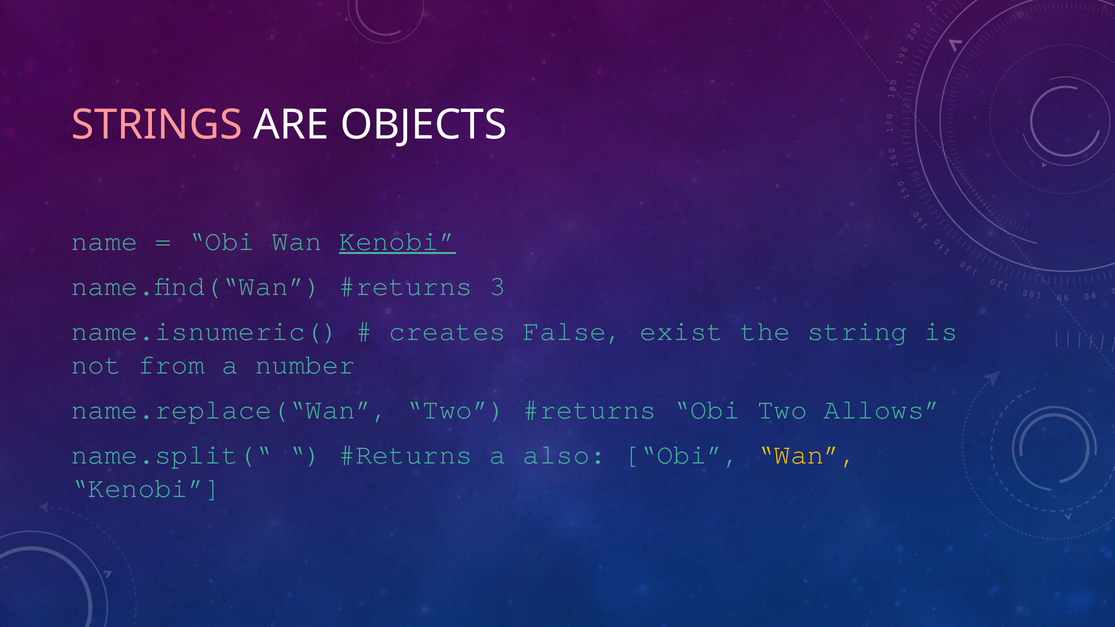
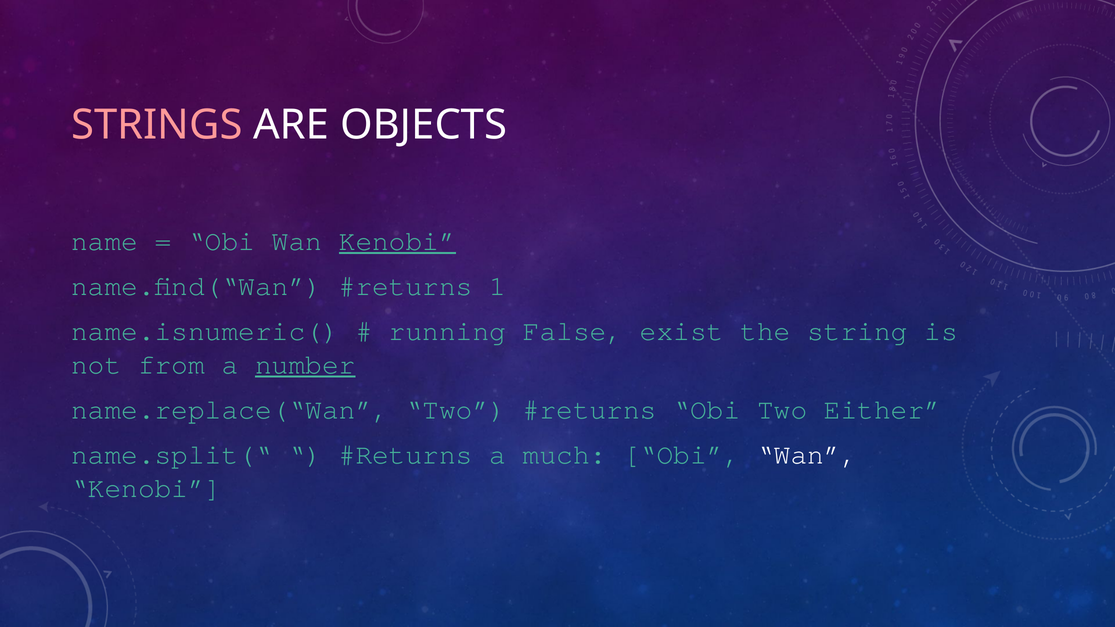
3: 3 -> 1
creates: creates -> running
number underline: none -> present
Allows: Allows -> Either
also: also -> much
Wan at (807, 455) colour: yellow -> white
